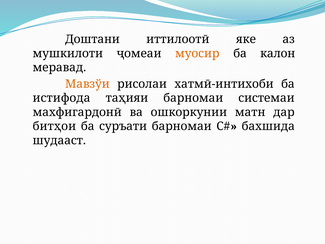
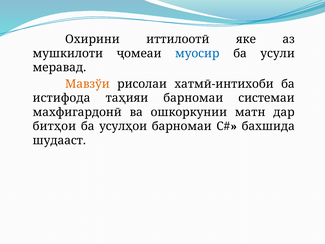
Доштани: Доштани -> Охирини
муосир colour: orange -> blue
калон: калон -> усули
суръати: суръати -> усулҳои
